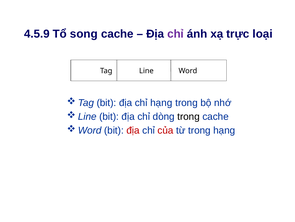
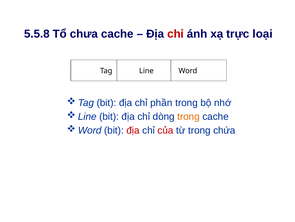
4.5.9: 4.5.9 -> 5.5.8
song: song -> chưa
chỉ at (176, 34) colour: purple -> red
chỉ hạng: hạng -> phần
trong at (189, 116) colour: black -> orange
trong hạng: hạng -> chứa
